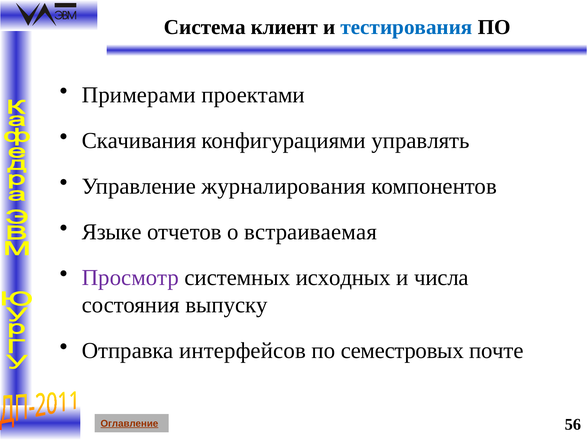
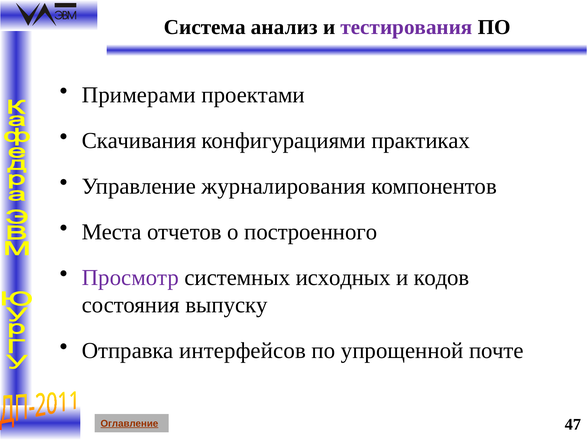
клиент: клиент -> анализ
тестирования colour: blue -> purple
управлять: управлять -> практиках
Языке: Языке -> Места
встраиваемая: встраиваемая -> построенного
числа: числа -> кодов
семестровых: семестровых -> упрощенной
56: 56 -> 47
